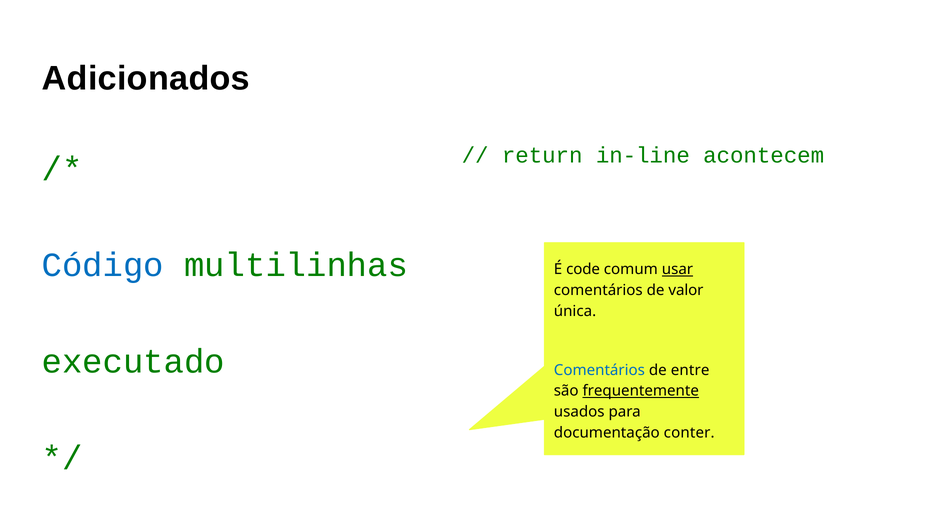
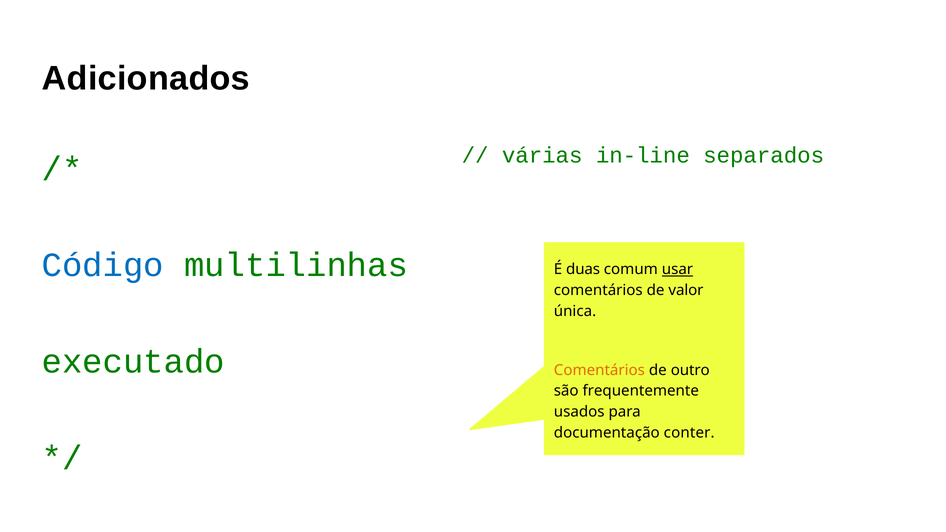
return: return -> várias
acontecem: acontecem -> separados
code: code -> duas
Comentários at (599, 370) colour: blue -> orange
entre: entre -> outro
frequentemente underline: present -> none
